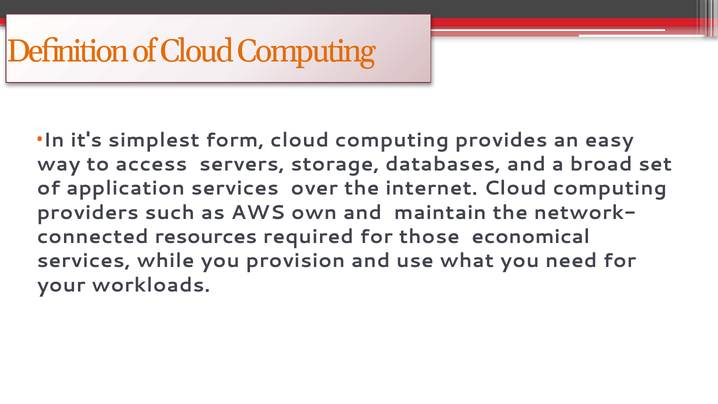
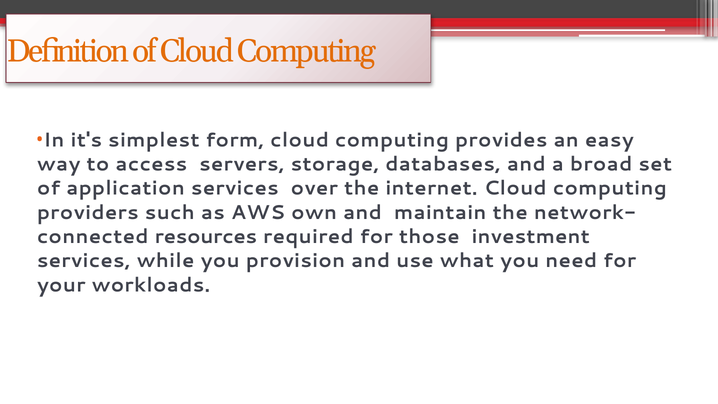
economical: economical -> investment
